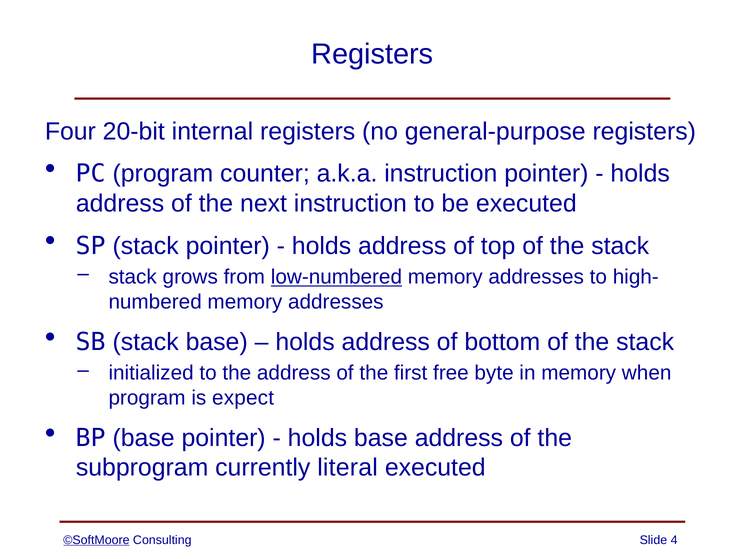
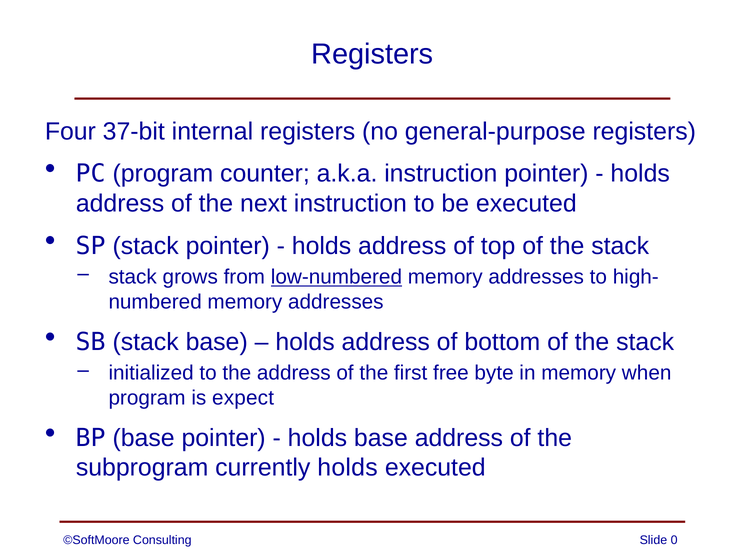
20-bit: 20-bit -> 37-bit
currently literal: literal -> holds
©SoftMoore underline: present -> none
4: 4 -> 0
